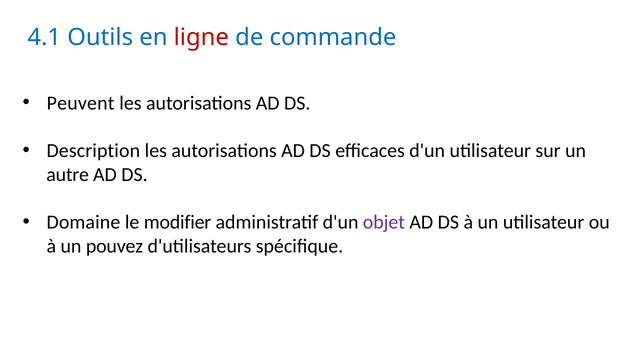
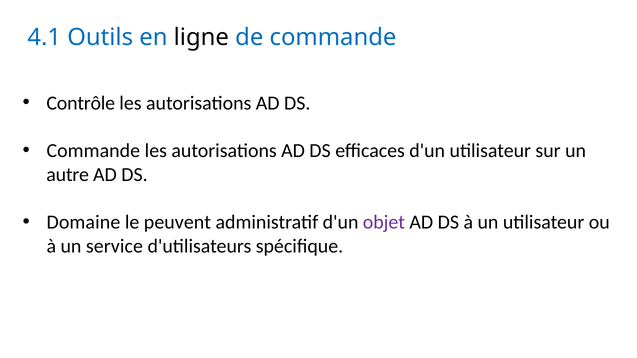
ligne colour: red -> black
Peuvent: Peuvent -> Contrôle
Description at (93, 151): Description -> Commande
modifier: modifier -> peuvent
pouvez: pouvez -> service
